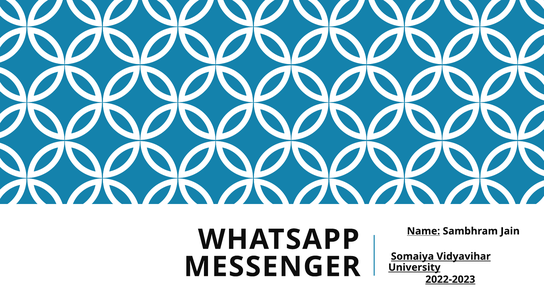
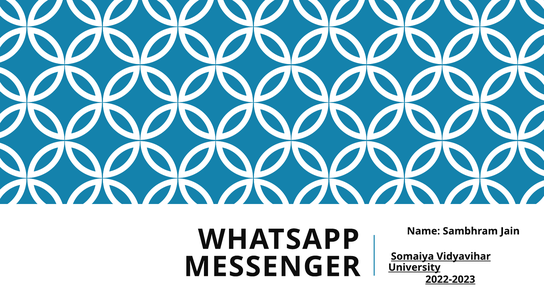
Name underline: present -> none
